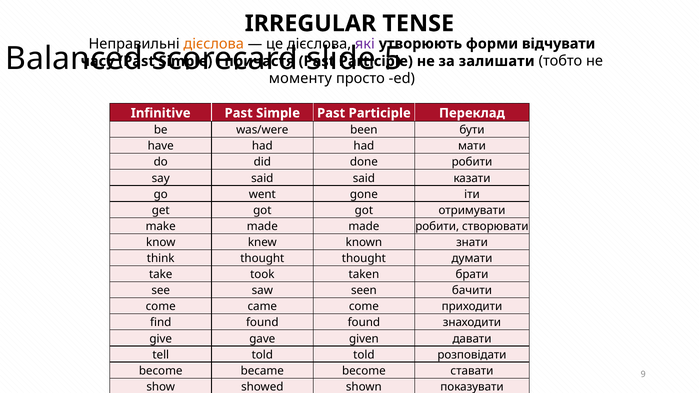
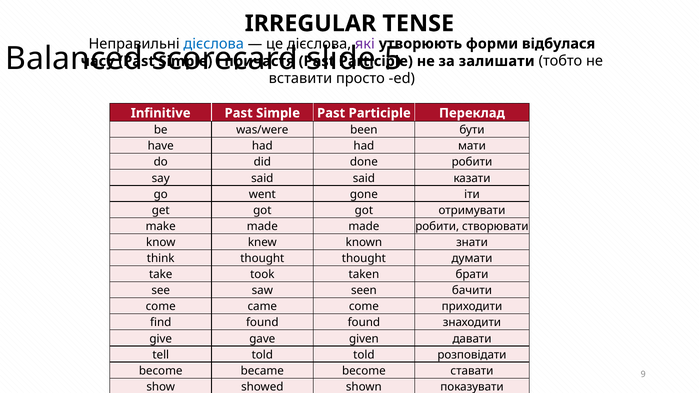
дієслова at (214, 44) colour: orange -> blue
форми відчувати: відчувати -> відбулася
моменту: моменту -> вставити
